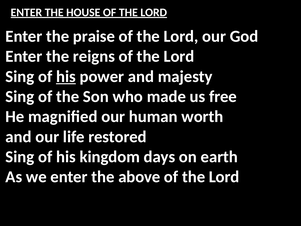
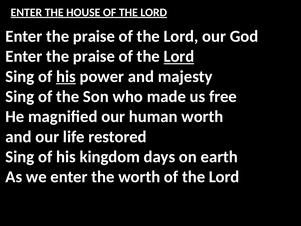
reigns at (94, 56): reigns -> praise
Lord at (179, 56) underline: none -> present
the above: above -> worth
